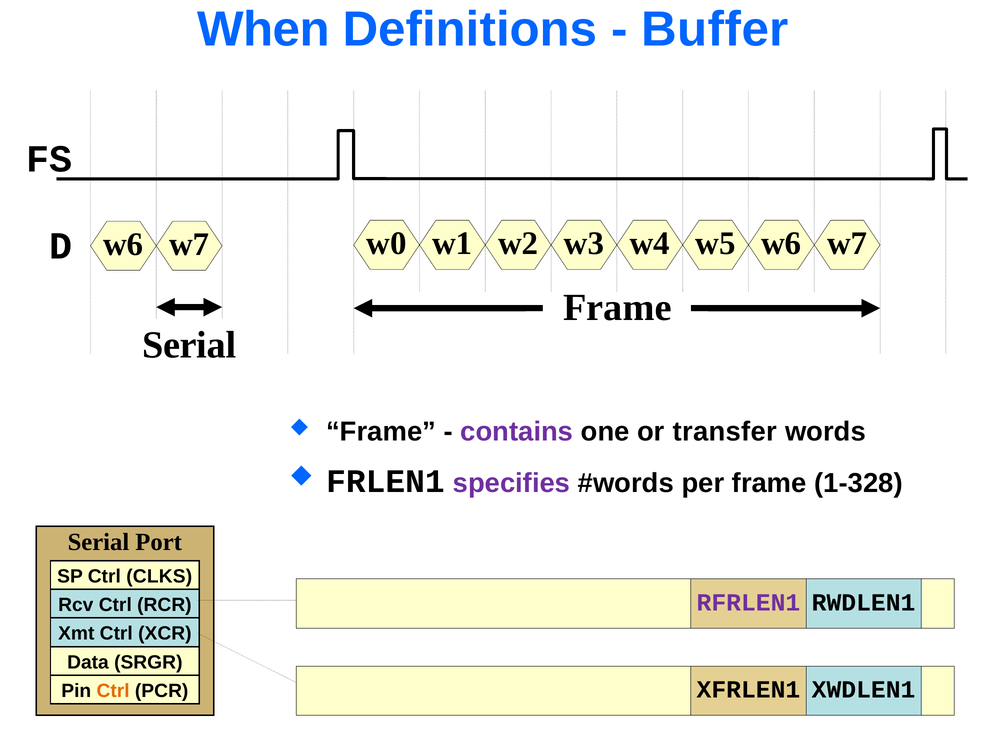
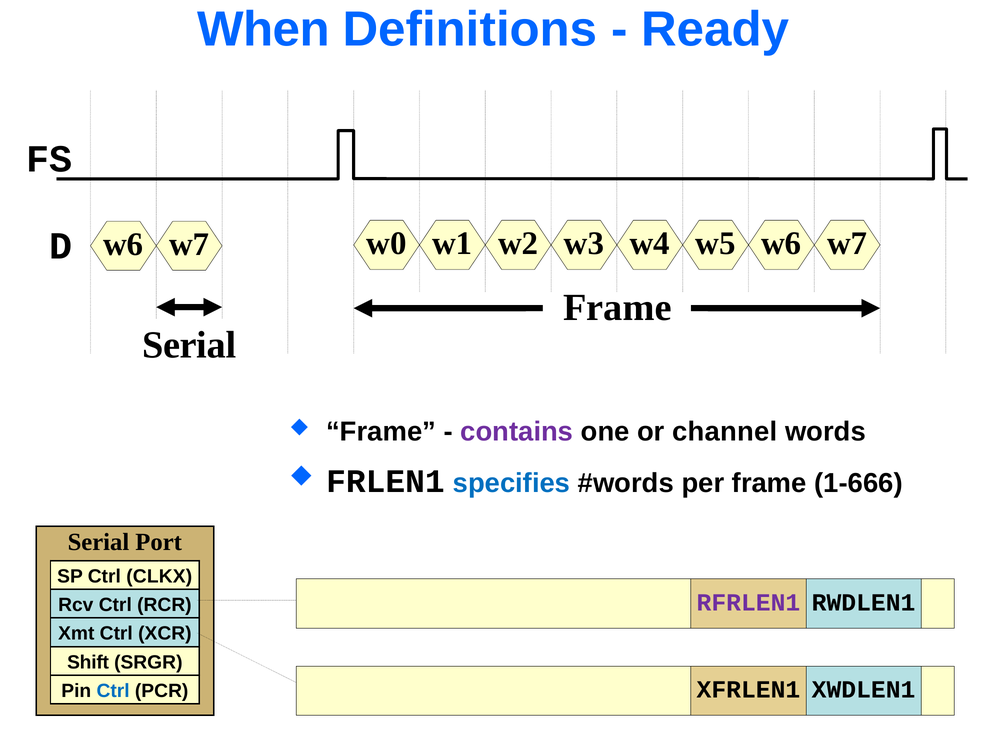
Buffer: Buffer -> Ready
transfer: transfer -> channel
specifies colour: purple -> blue
1-328: 1-328 -> 1-666
CLKS: CLKS -> CLKX
Data: Data -> Shift
Ctrl at (113, 691) colour: orange -> blue
